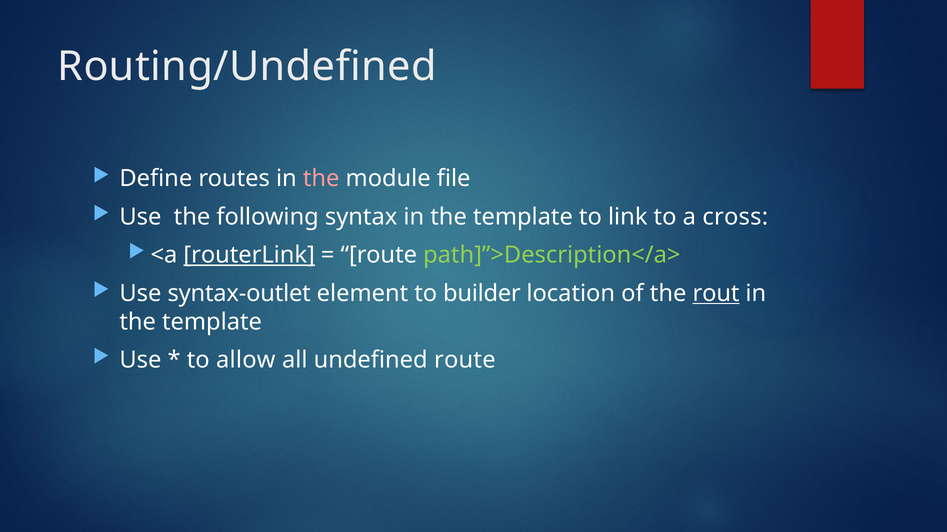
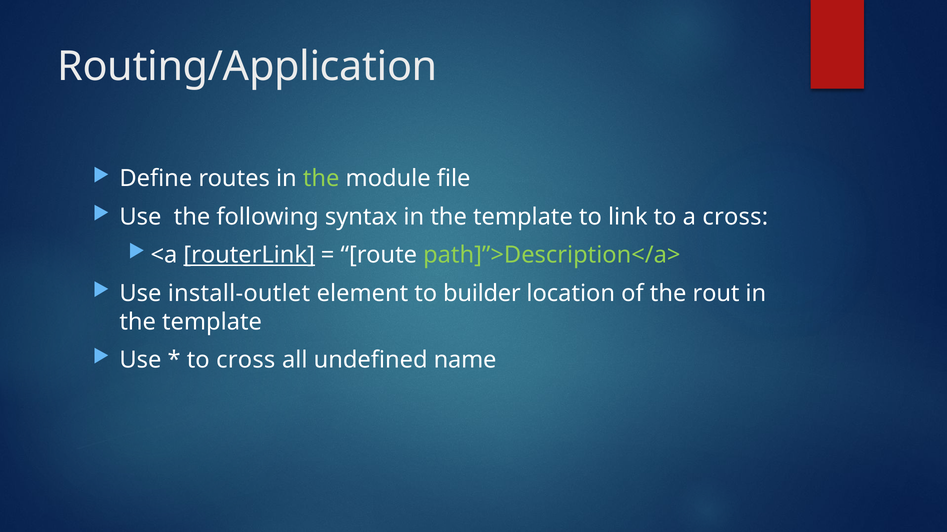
Routing/Undefined: Routing/Undefined -> Routing/Application
the at (321, 179) colour: pink -> light green
syntax-outlet: syntax-outlet -> install-outlet
rout underline: present -> none
to allow: allow -> cross
undefined route: route -> name
